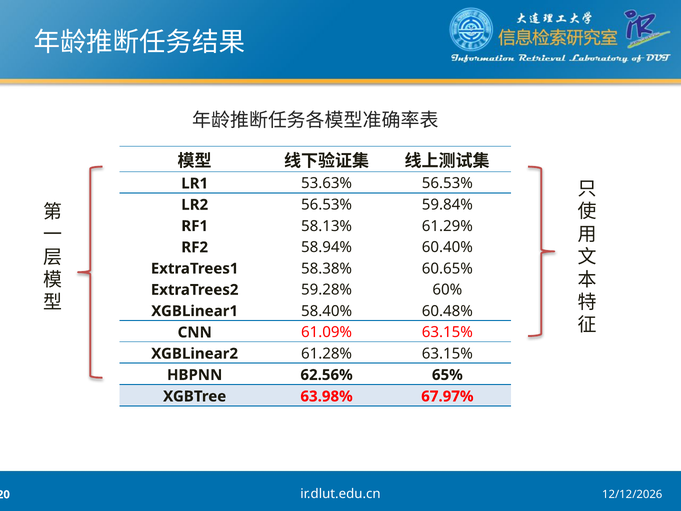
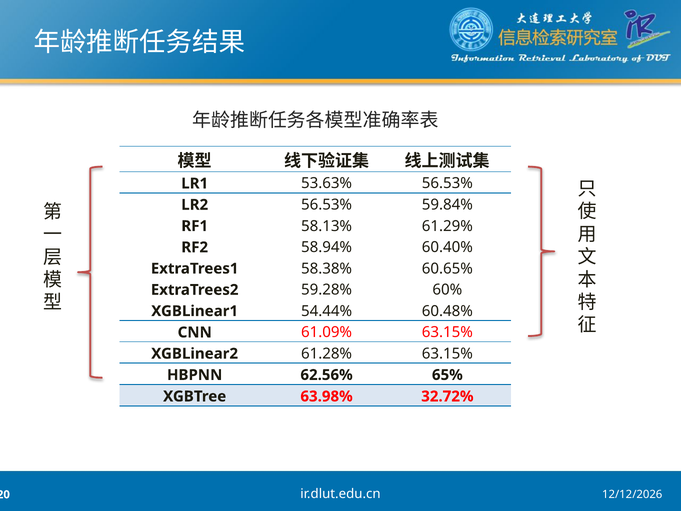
58.40%: 58.40% -> 54.44%
67.97%: 67.97% -> 32.72%
